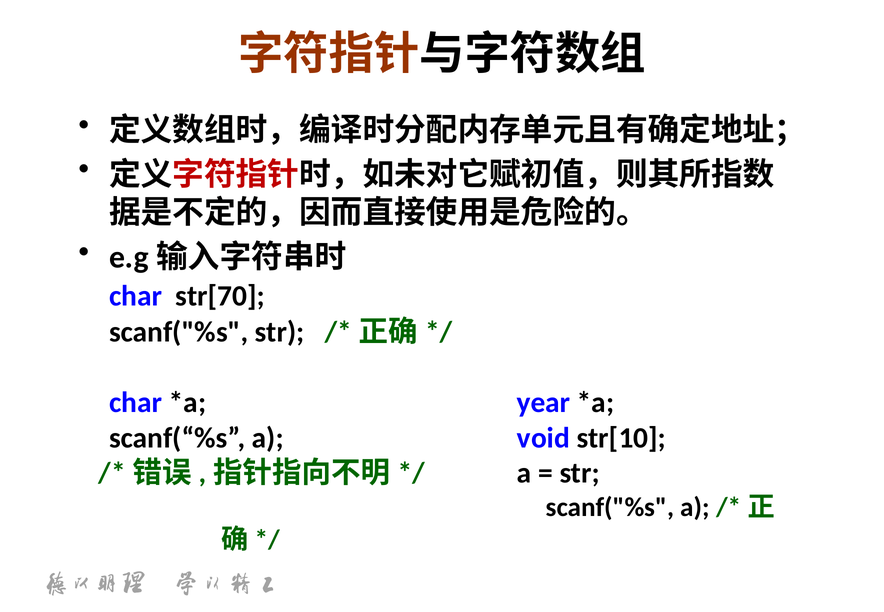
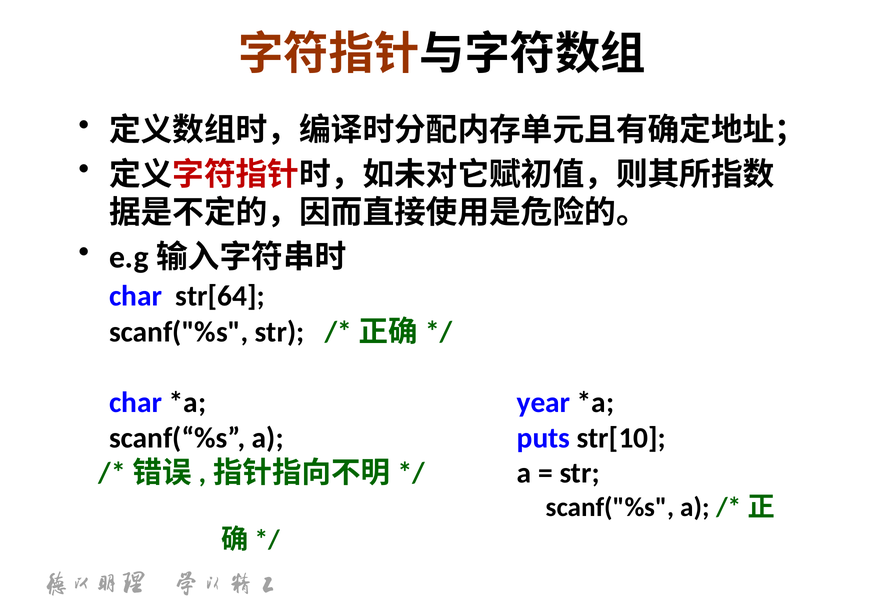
str[70: str[70 -> str[64
void: void -> puts
